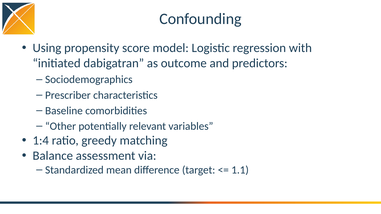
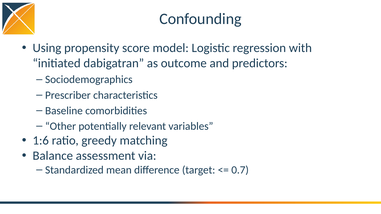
1:4: 1:4 -> 1:6
1.1: 1.1 -> 0.7
